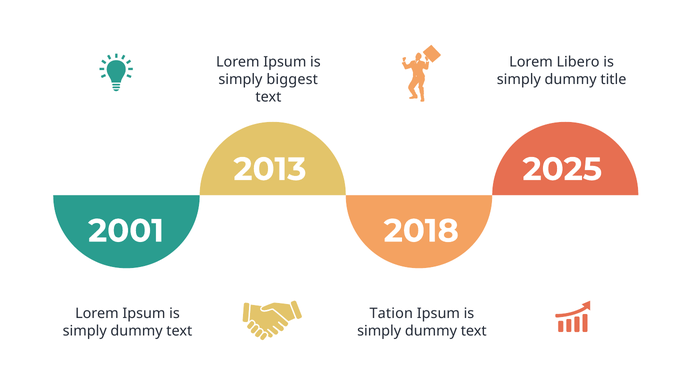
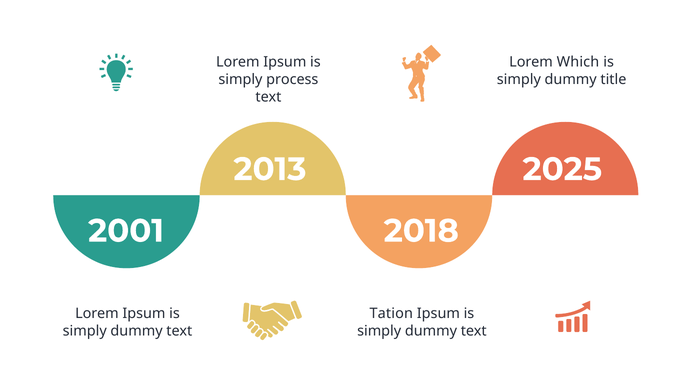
Libero: Libero -> Which
biggest: biggest -> process
